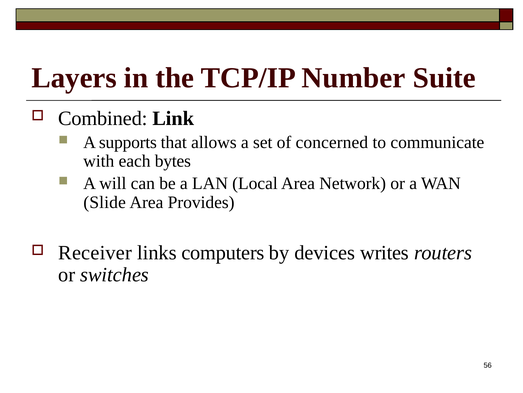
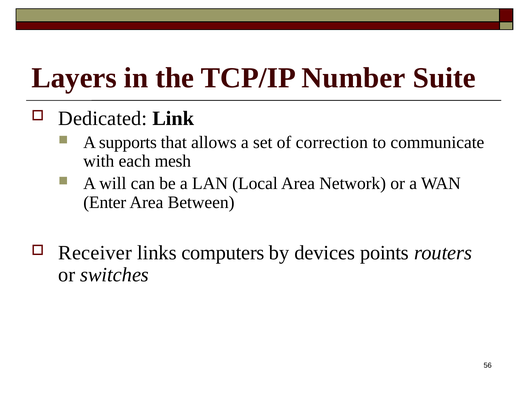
Combined: Combined -> Dedicated
concerned: concerned -> correction
bytes: bytes -> mesh
Slide: Slide -> Enter
Provides: Provides -> Between
writes: writes -> points
